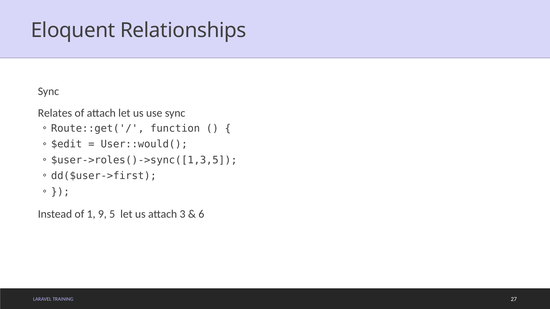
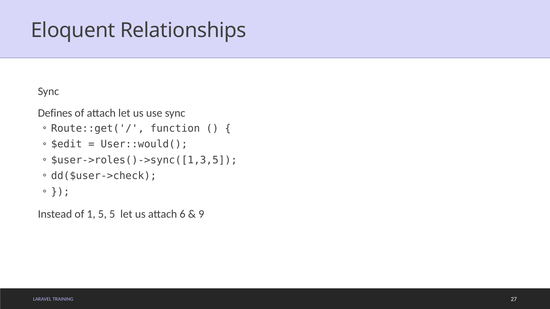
Relates: Relates -> Defines
dd($user->first: dd($user->first -> dd($user->check
1 9: 9 -> 5
3: 3 -> 6
6: 6 -> 9
